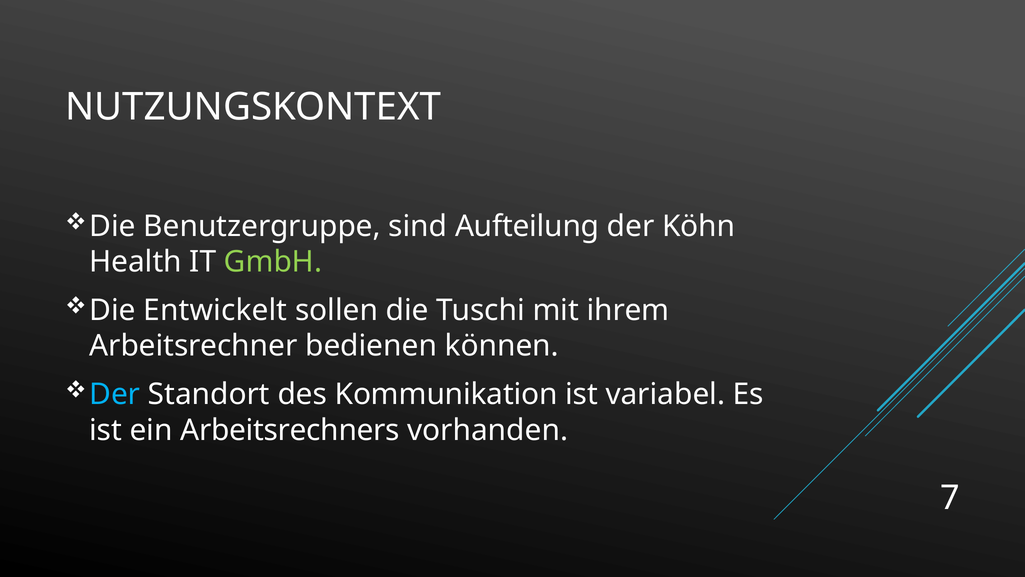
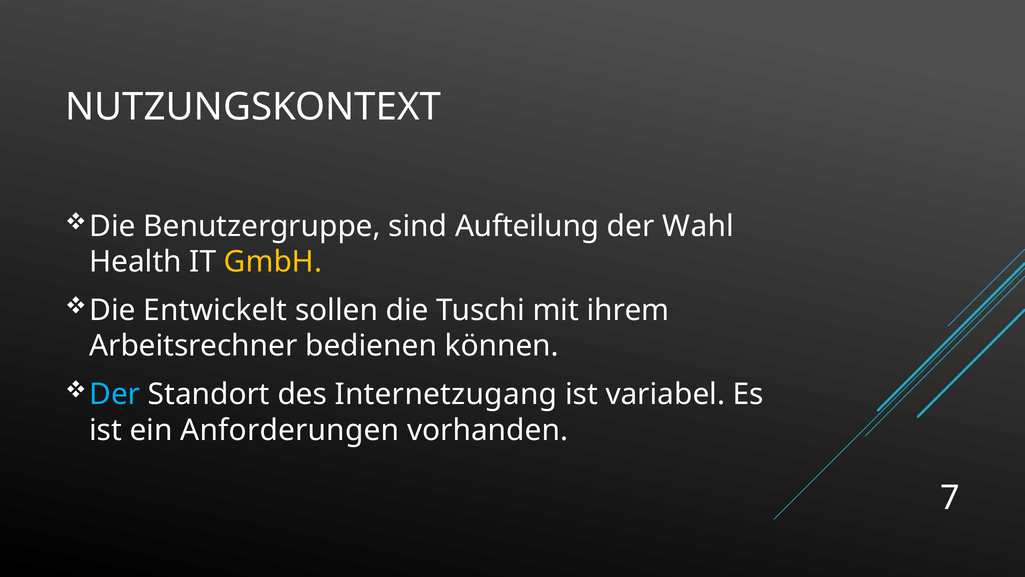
Köhn: Köhn -> Wahl
GmbH colour: light green -> yellow
Kommunikation: Kommunikation -> Internetzugang
Arbeitsrechners: Arbeitsrechners -> Anforderungen
